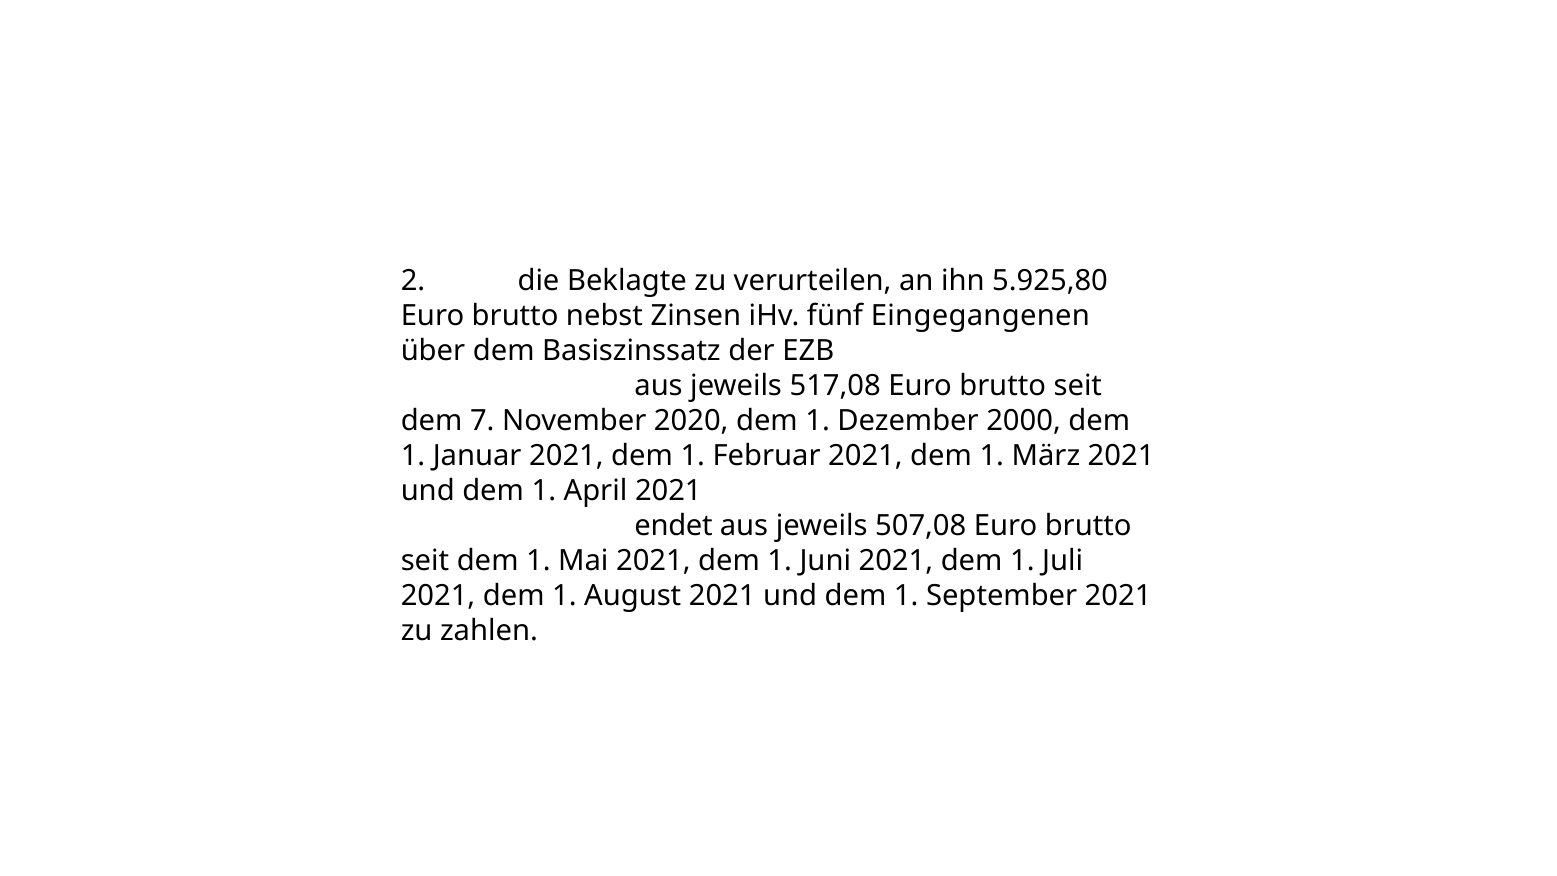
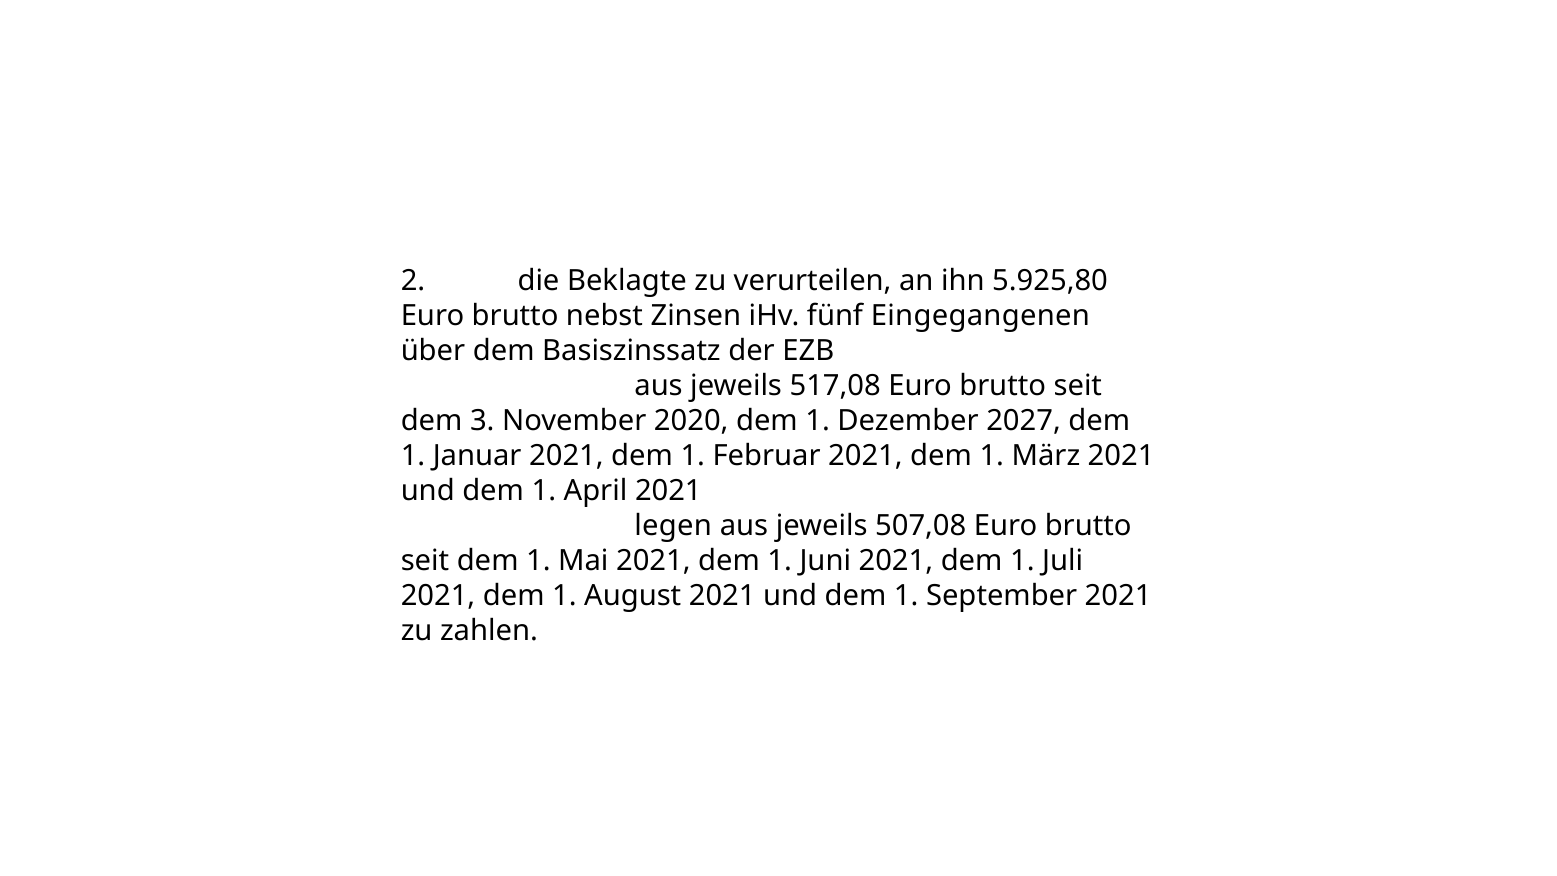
7: 7 -> 3
2000: 2000 -> 2027
endet: endet -> legen
